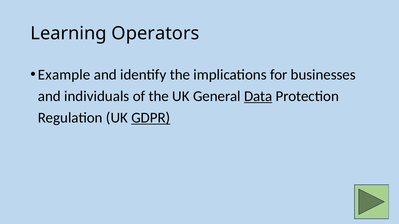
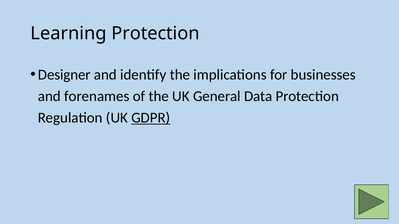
Learning Operators: Operators -> Protection
Example: Example -> Designer
individuals: individuals -> forenames
Data underline: present -> none
